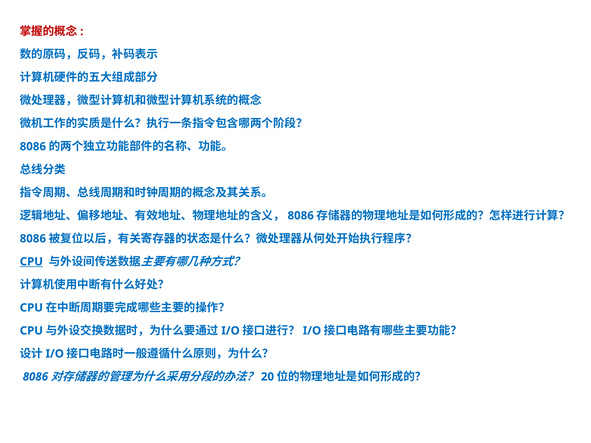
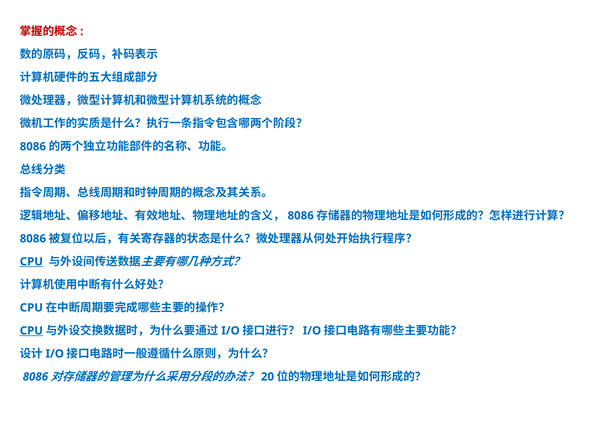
CPU at (31, 331) underline: none -> present
